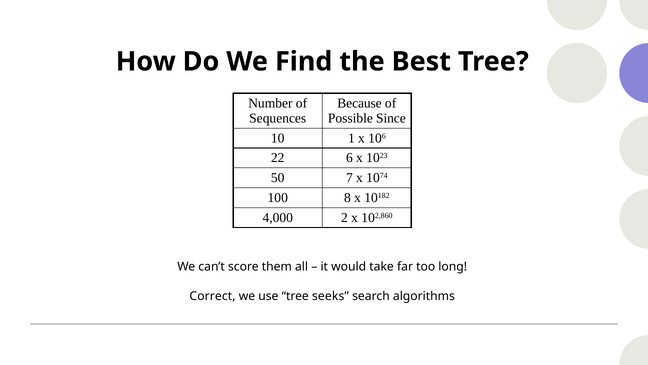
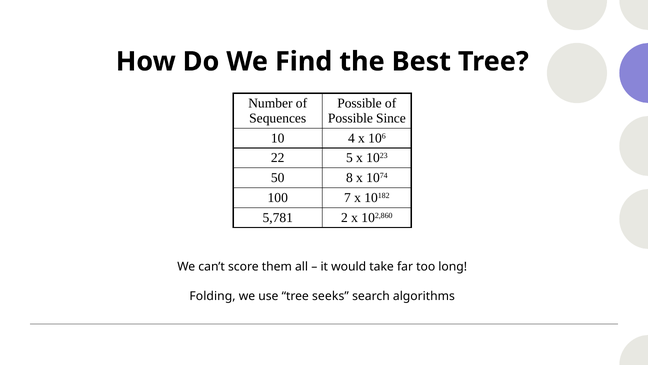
Because at (360, 103): Because -> Possible
1: 1 -> 4
6: 6 -> 5
7: 7 -> 8
8: 8 -> 7
4,000: 4,000 -> 5,781
Correct: Correct -> Folding
